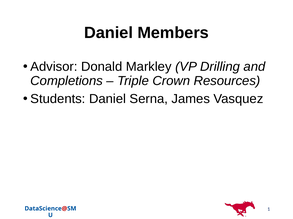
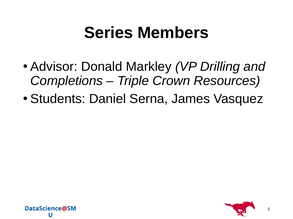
Daniel at (109, 33): Daniel -> Series
